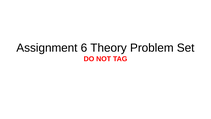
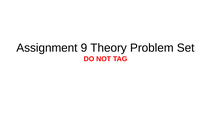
6: 6 -> 9
